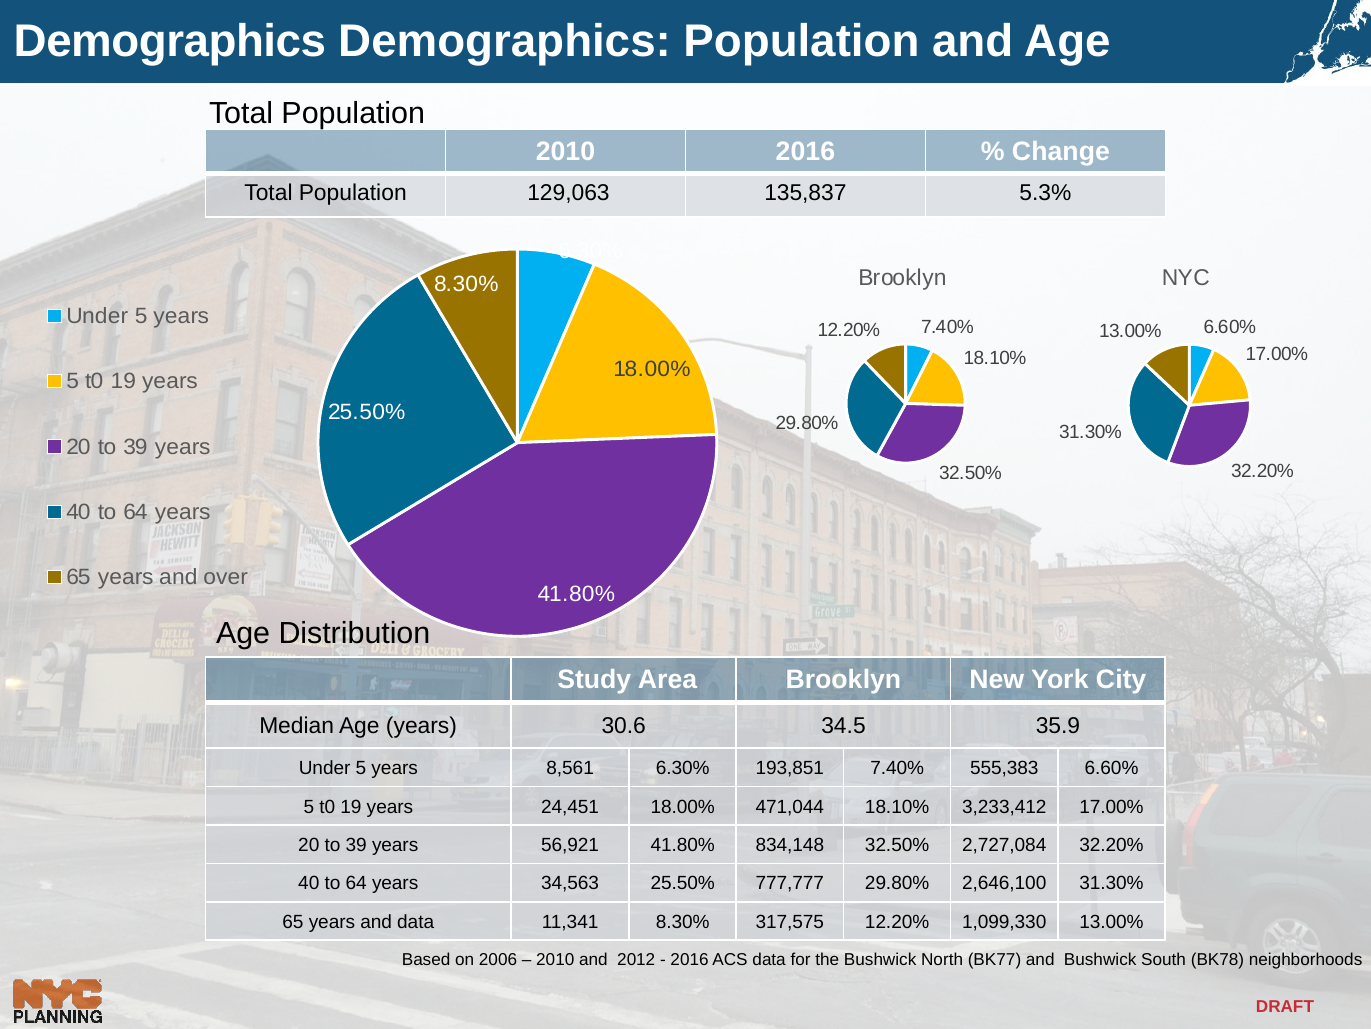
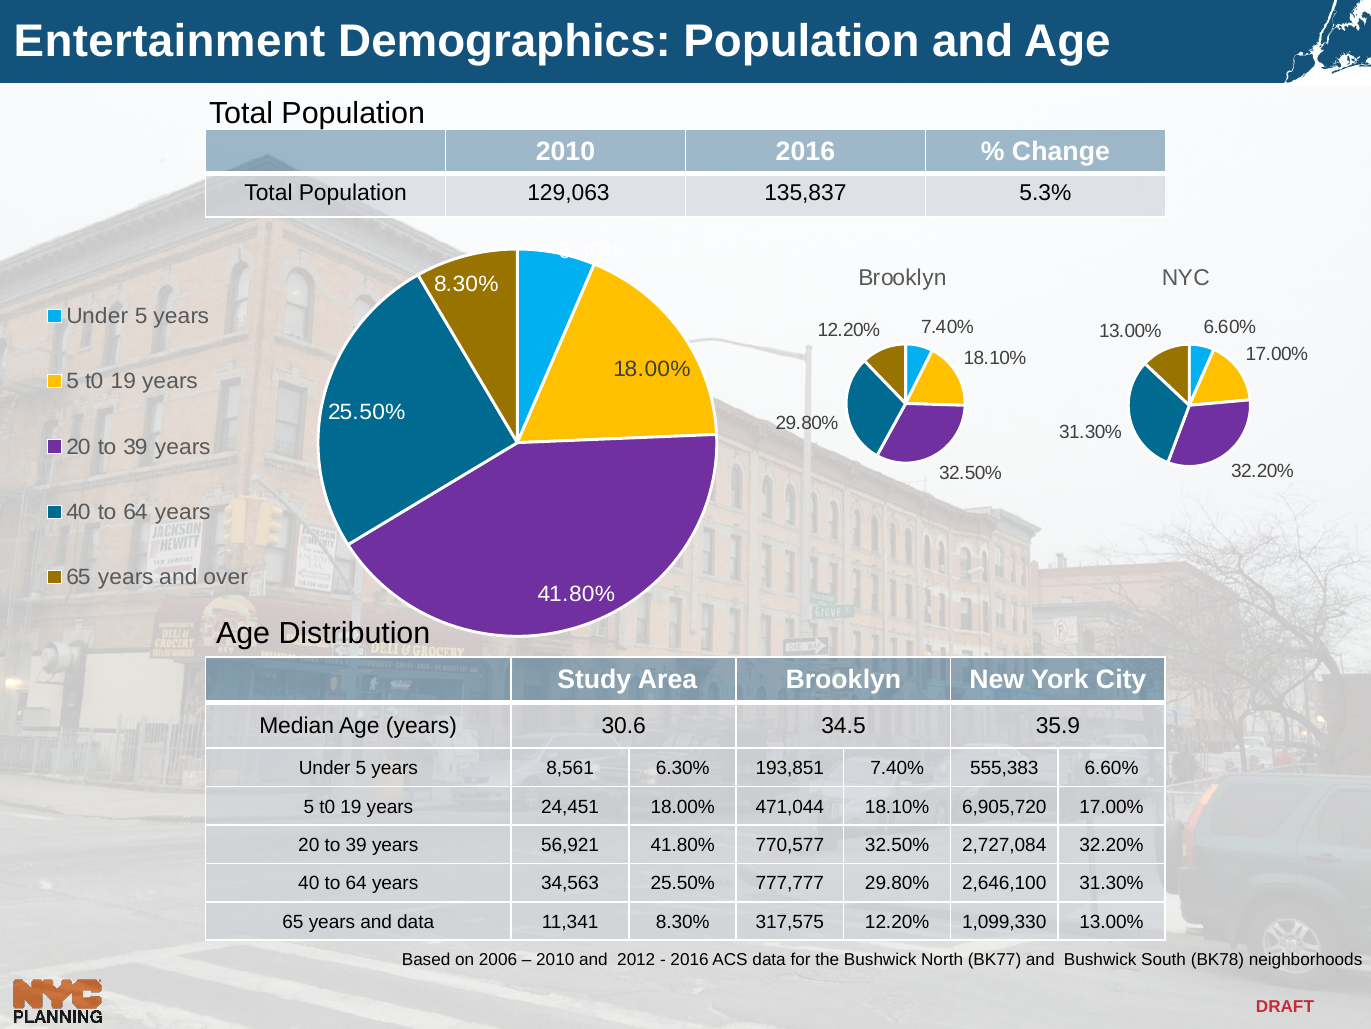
Demographics at (170, 41): Demographics -> Entertainment
3,233,412: 3,233,412 -> 6,905,720
834,148: 834,148 -> 770,577
